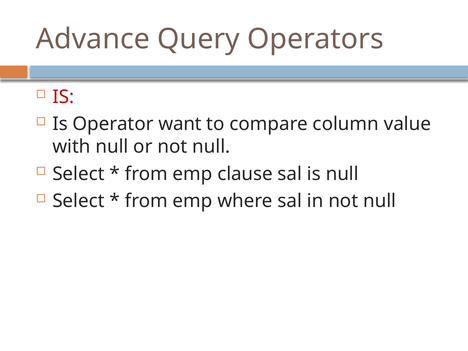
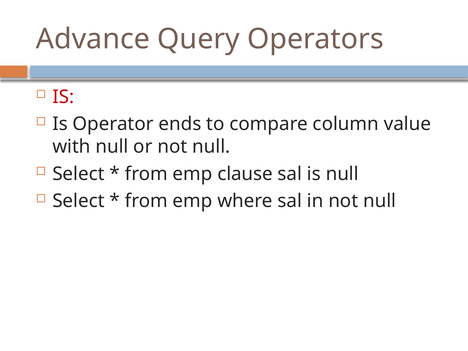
want: want -> ends
